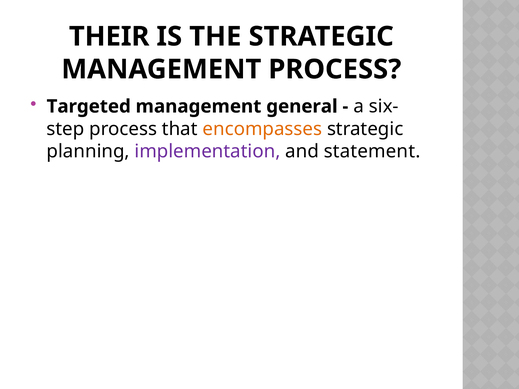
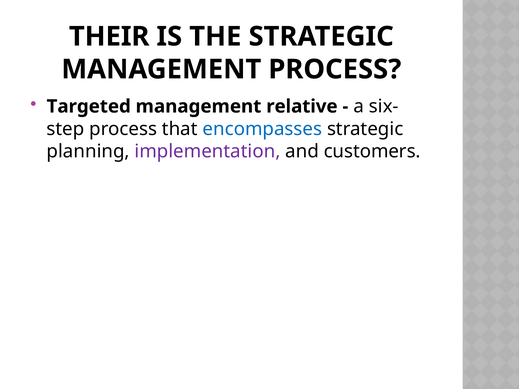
general: general -> relative
encompasses colour: orange -> blue
statement: statement -> customers
